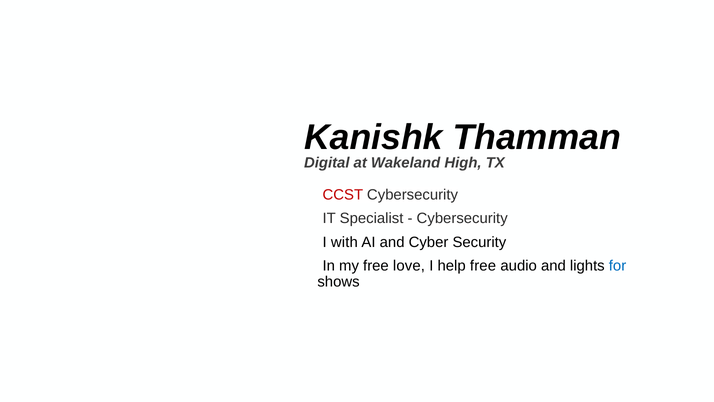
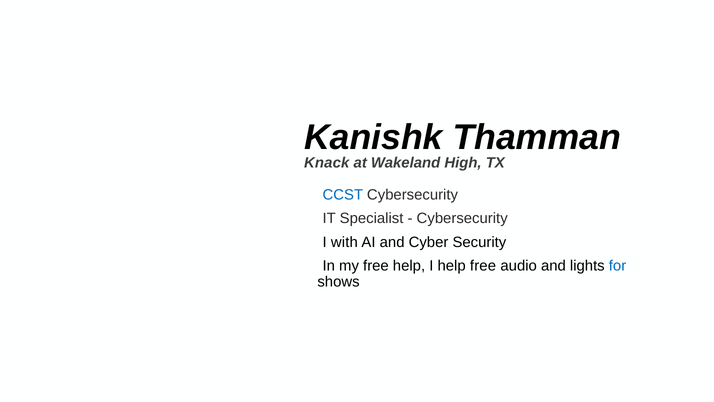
Digital: Digital -> Knack
CCST colour: red -> blue
free love: love -> help
